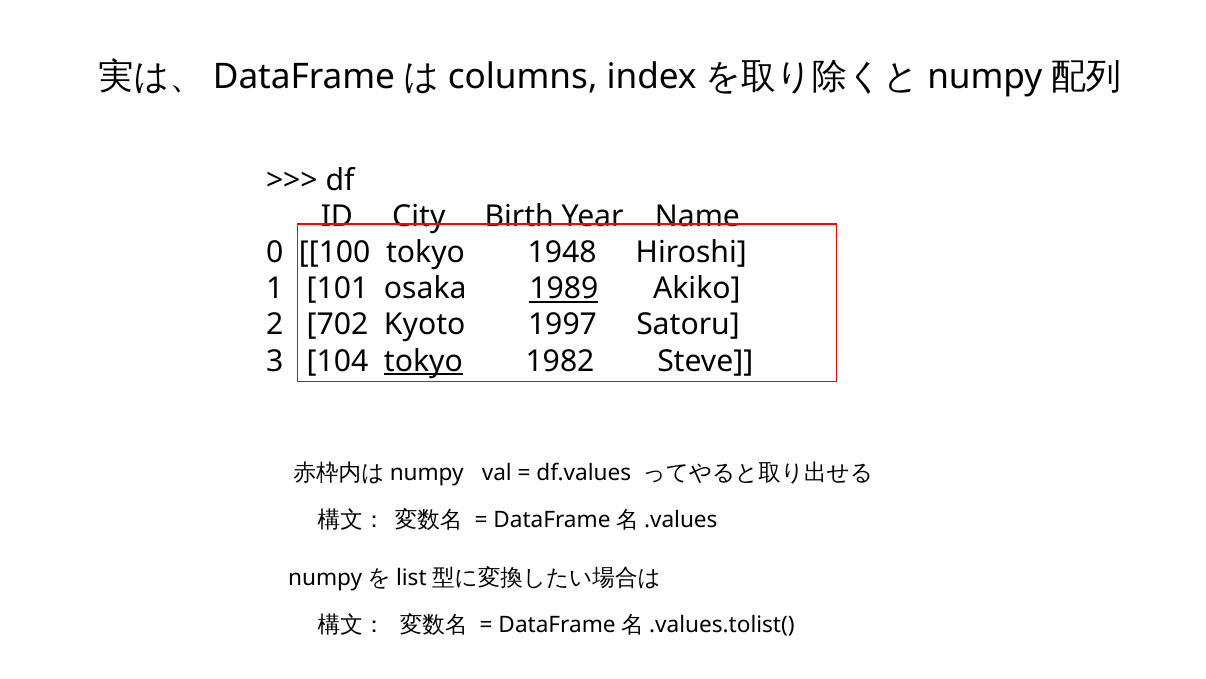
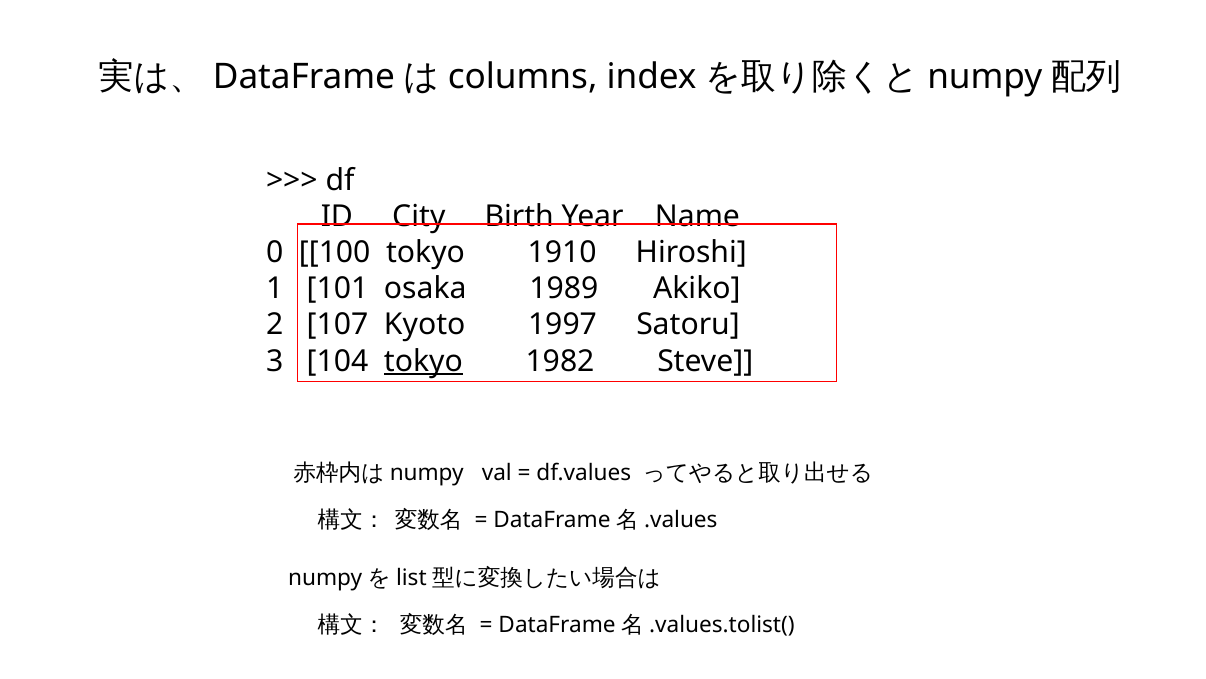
1948: 1948 -> 1910
1989 underline: present -> none
702: 702 -> 107
